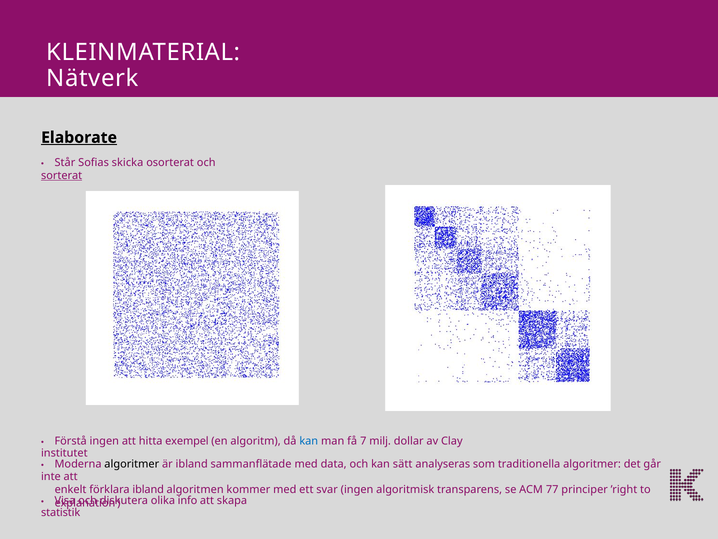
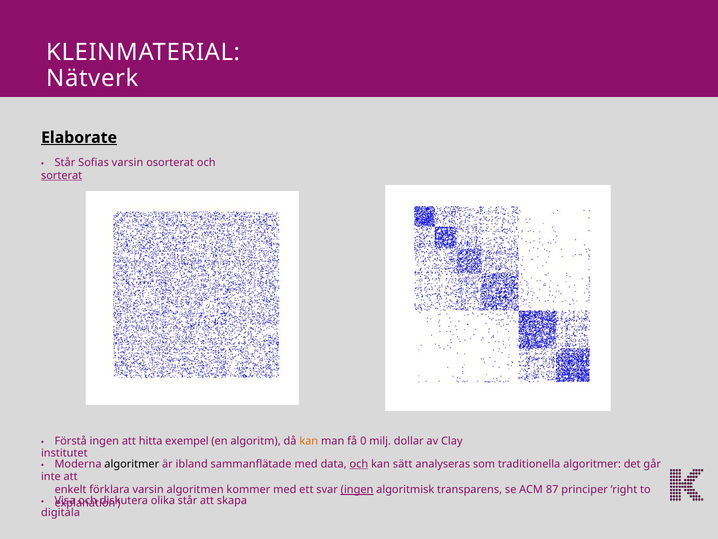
Sofias skicka: skicka -> varsin
kan at (309, 440) colour: blue -> orange
7: 7 -> 0
och at (359, 464) underline: none -> present
förklara ibland: ibland -> varsin
ingen at (357, 489) underline: none -> present
77: 77 -> 87
olika info: info -> står
statistik: statistik -> digitala
